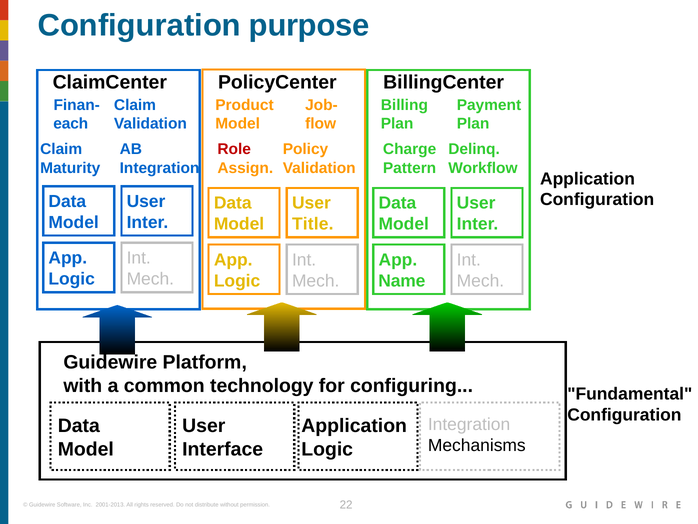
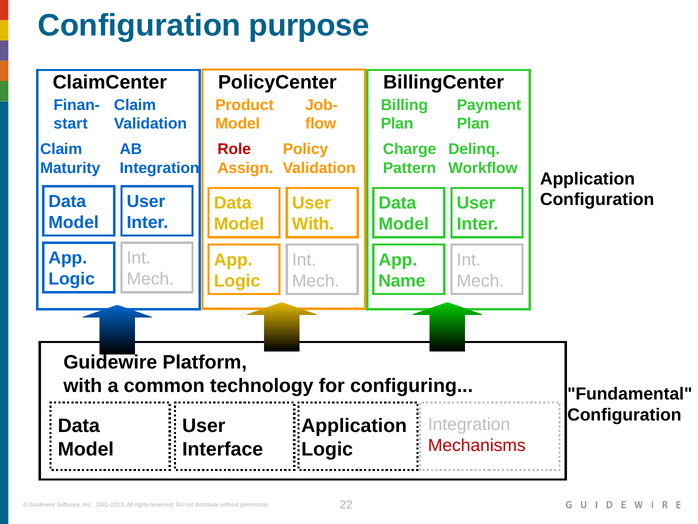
each: each -> start
Title at (313, 224): Title -> With
Mechanisms colour: black -> red
